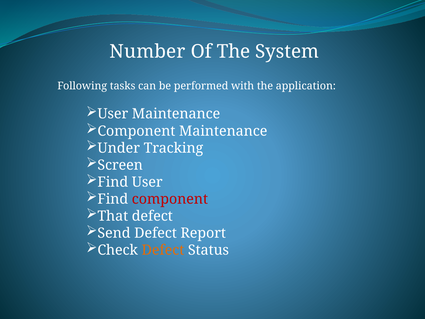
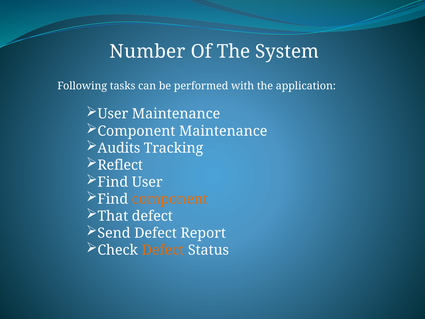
Under: Under -> Audits
Screen: Screen -> Reflect
component at (170, 199) colour: red -> orange
